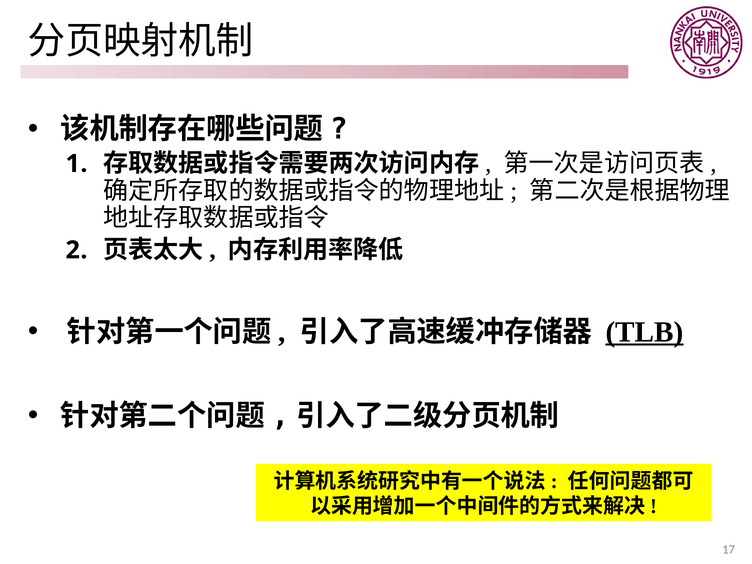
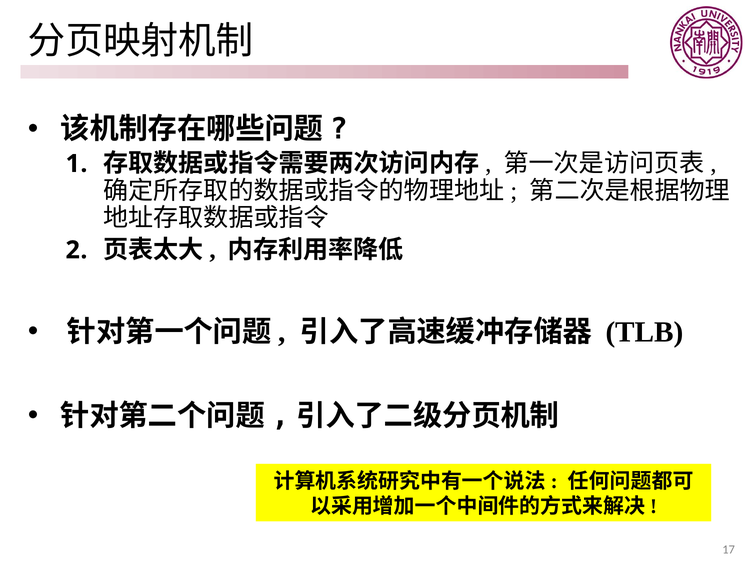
TLB underline: present -> none
